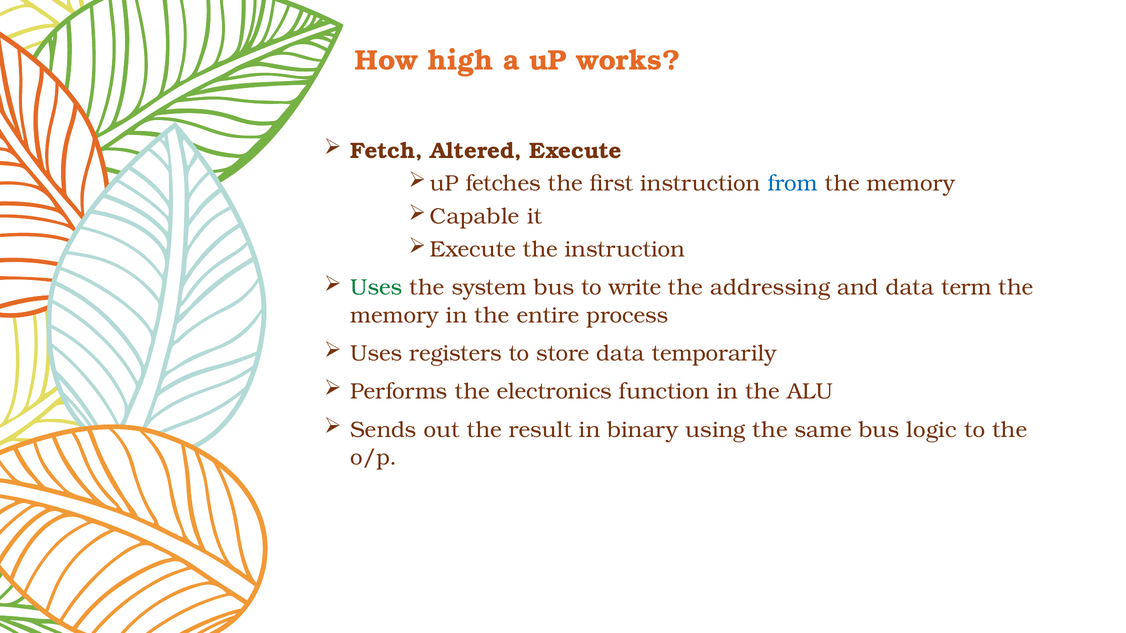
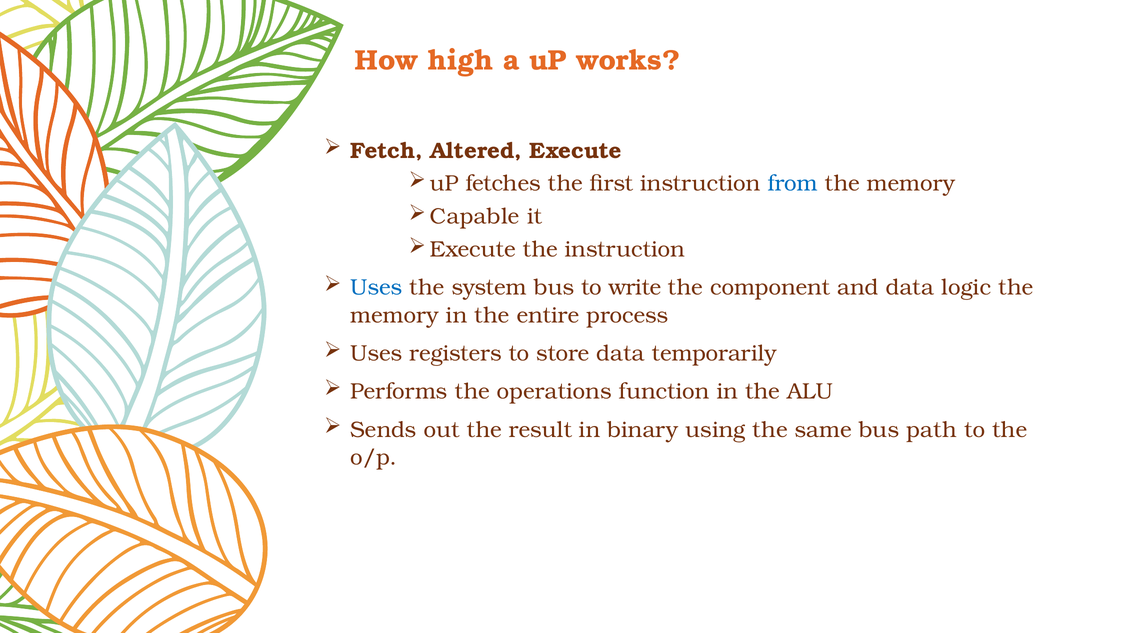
Uses at (376, 288) colour: green -> blue
addressing: addressing -> component
term: term -> logic
electronics: electronics -> operations
logic: logic -> path
